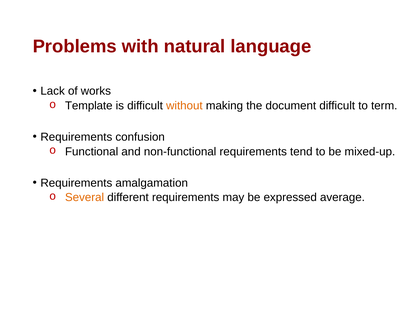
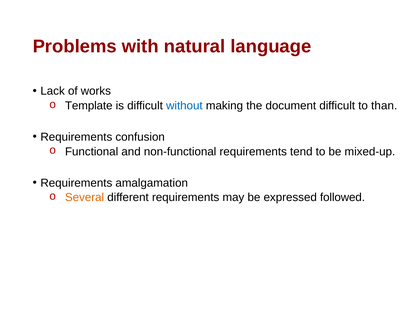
without colour: orange -> blue
term: term -> than
average: average -> followed
